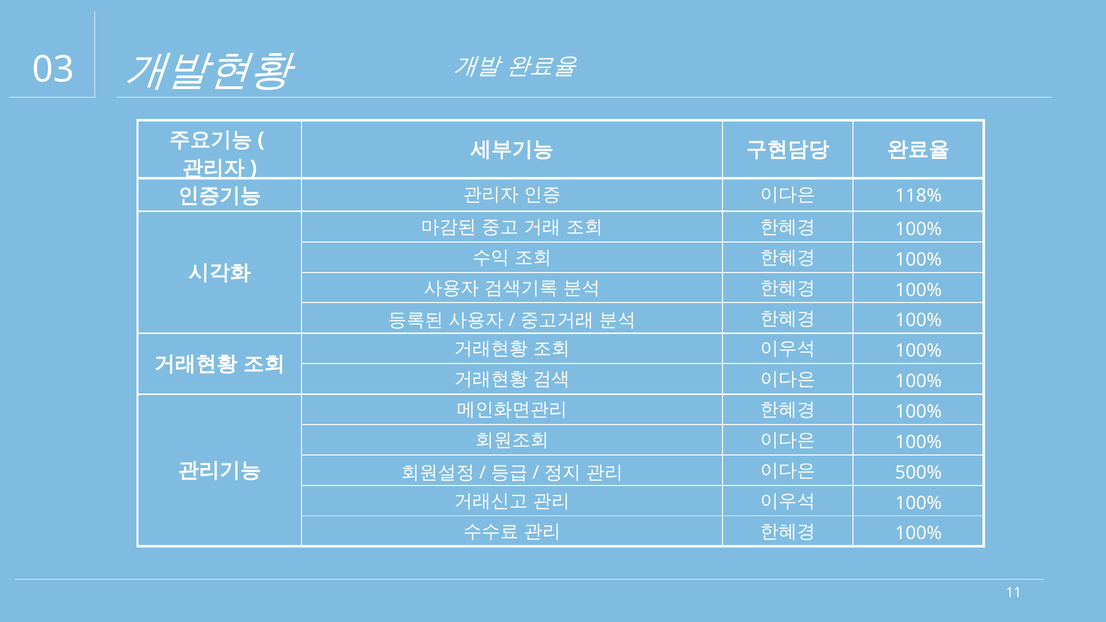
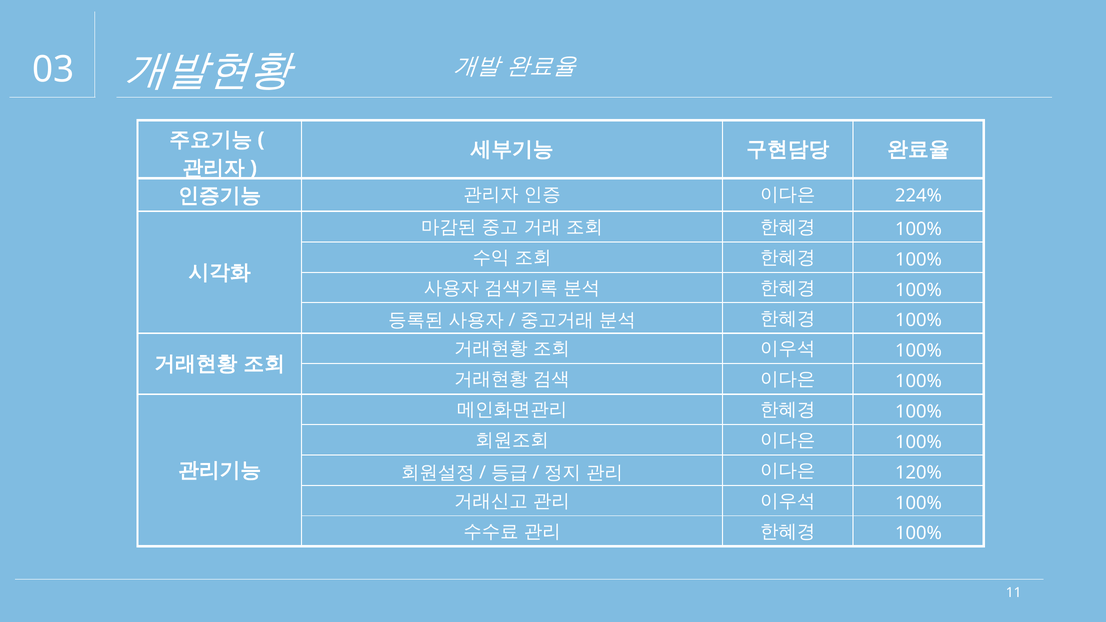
118%: 118% -> 224%
500%: 500% -> 120%
